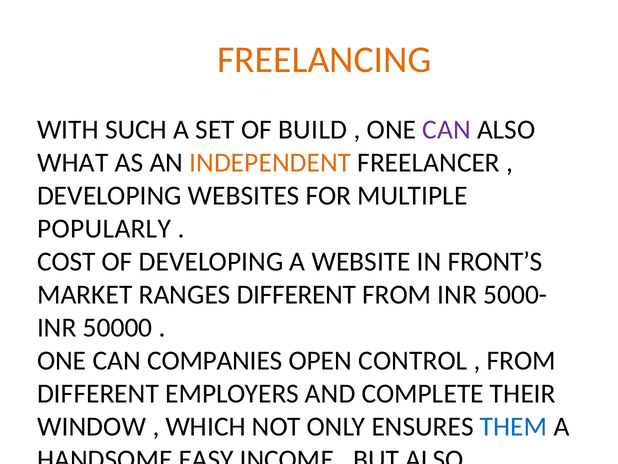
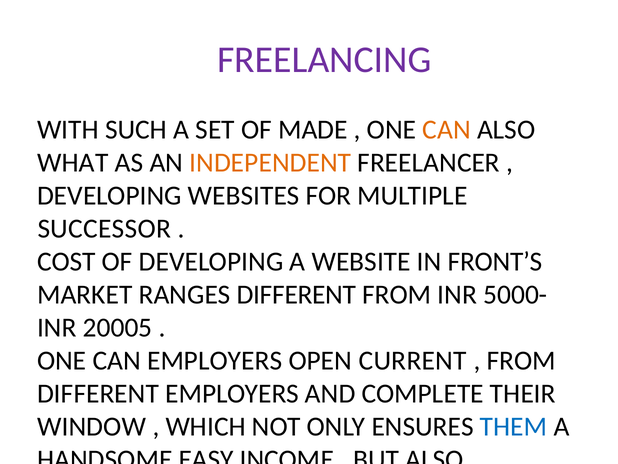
FREELANCING colour: orange -> purple
BUILD: BUILD -> MADE
CAN at (447, 130) colour: purple -> orange
POPULARLY: POPULARLY -> SUCCESSOR
50000: 50000 -> 20005
CAN COMPANIES: COMPANIES -> EMPLOYERS
CONTROL: CONTROL -> CURRENT
